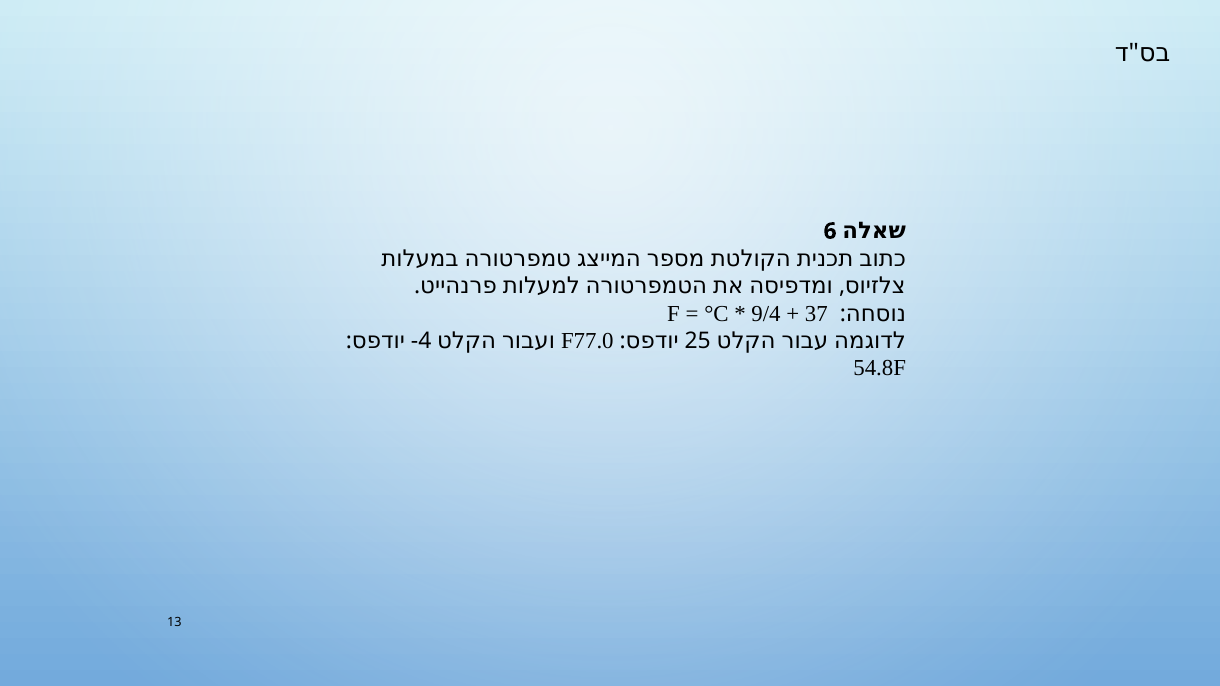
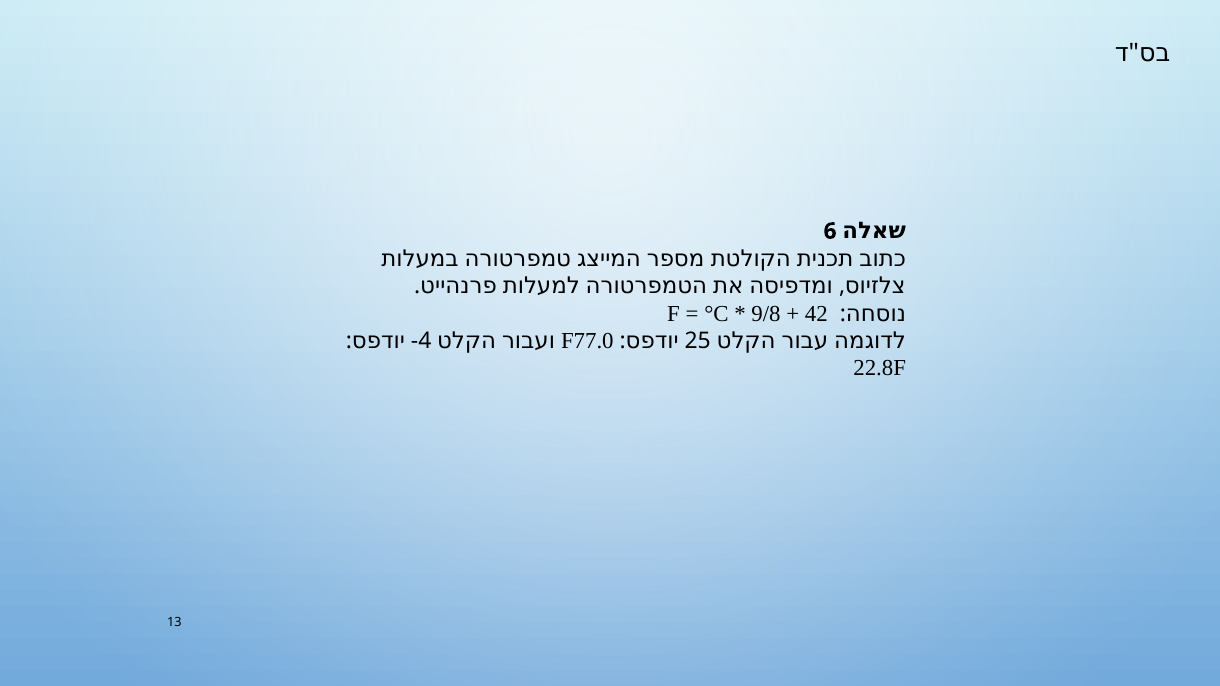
9/4: 9/4 -> 9/8
37: 37 -> 42
54.8F: 54.8F -> 22.8F
